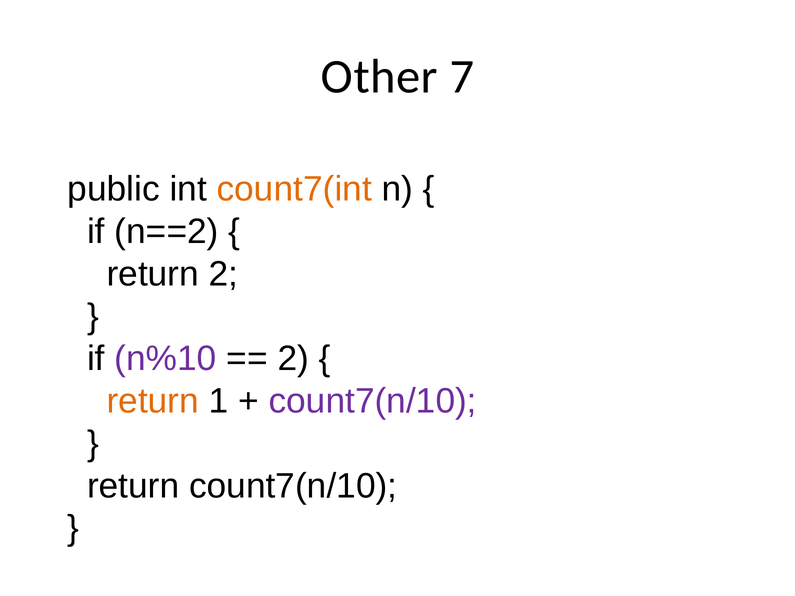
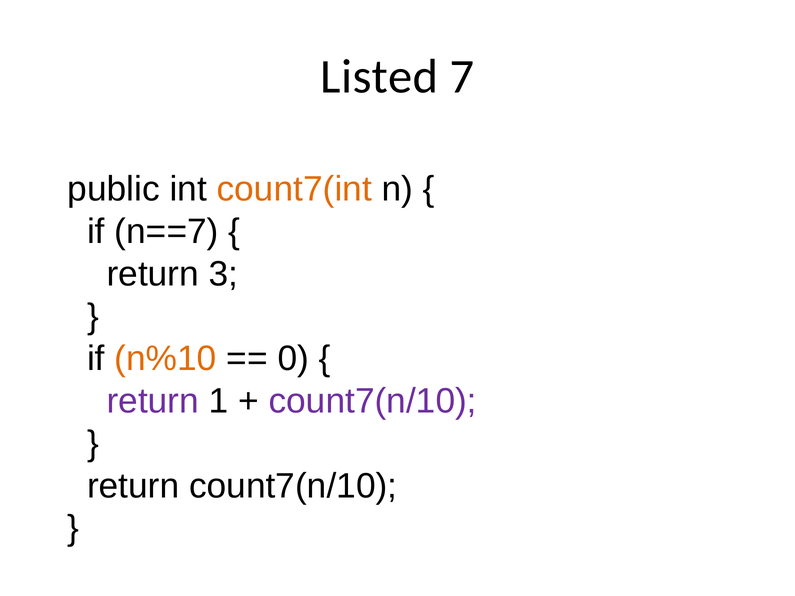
Other: Other -> Listed
n==2: n==2 -> n==7
return 2: 2 -> 3
n%10 colour: purple -> orange
2 at (293, 359): 2 -> 0
return at (153, 401) colour: orange -> purple
